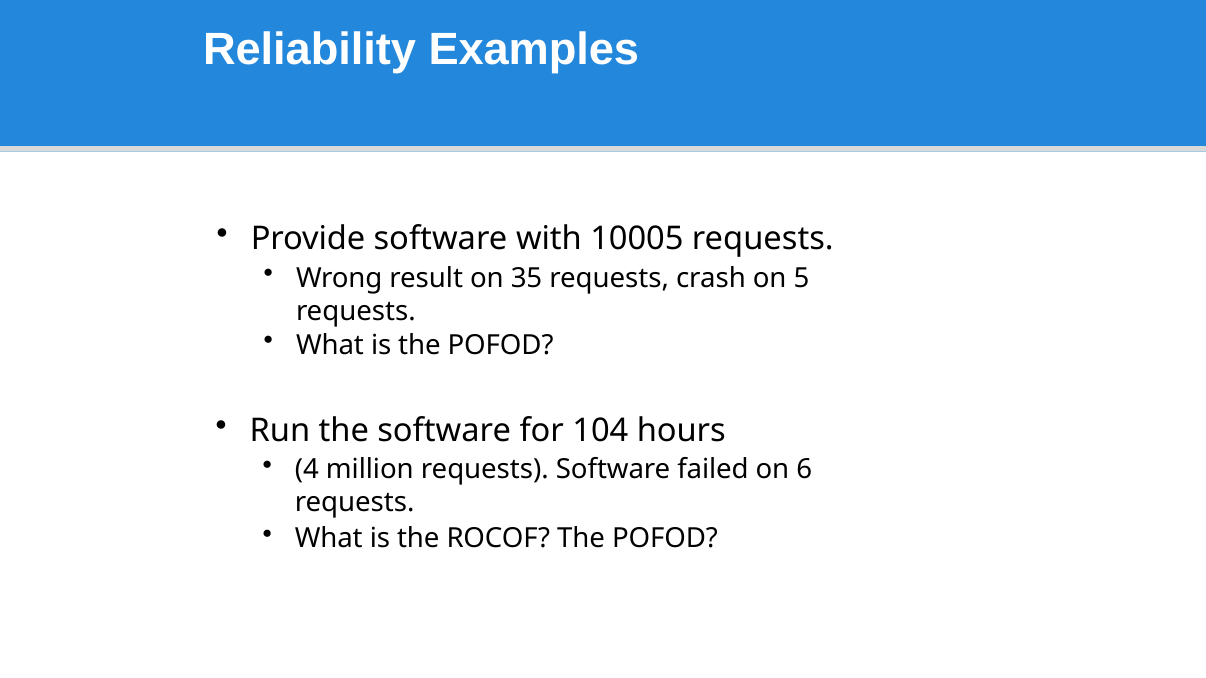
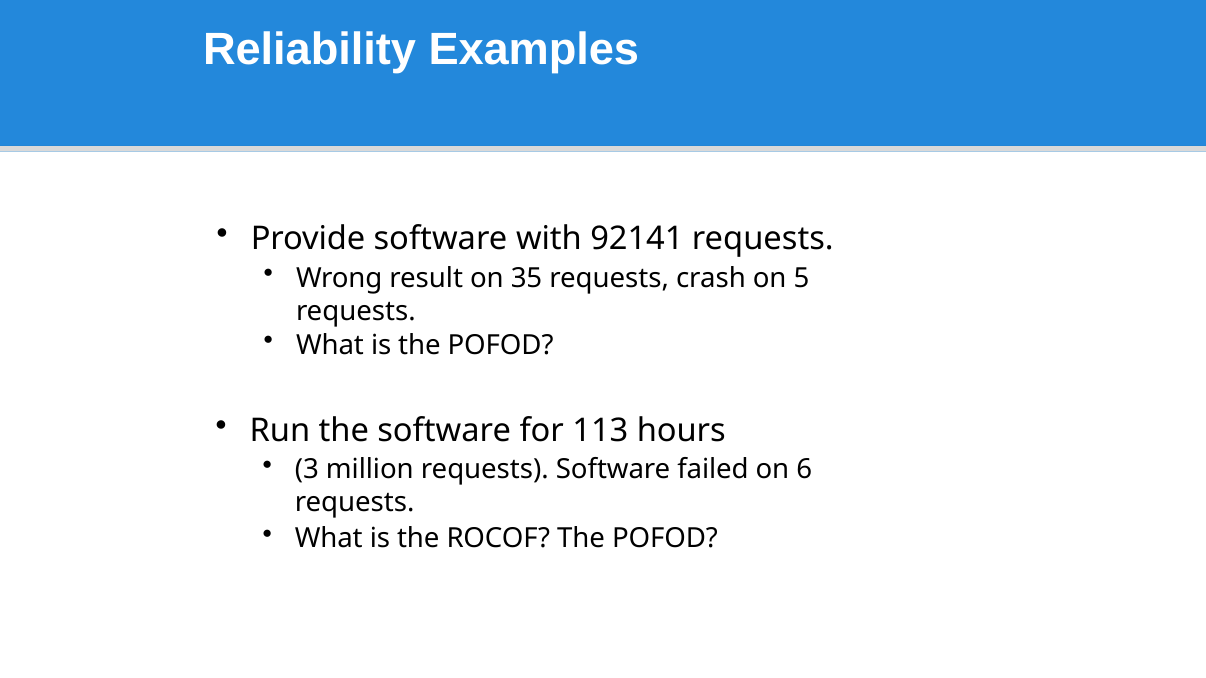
10005: 10005 -> 92141
104: 104 -> 113
4: 4 -> 3
